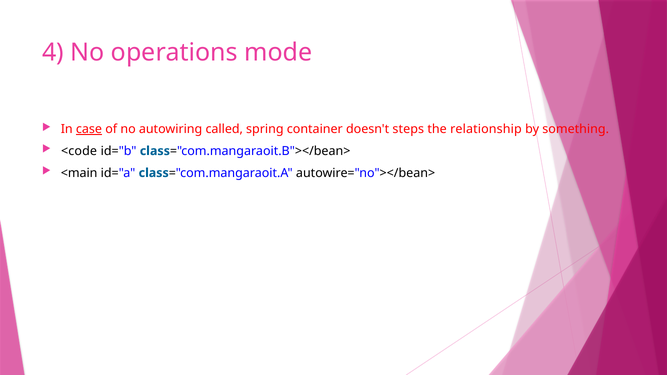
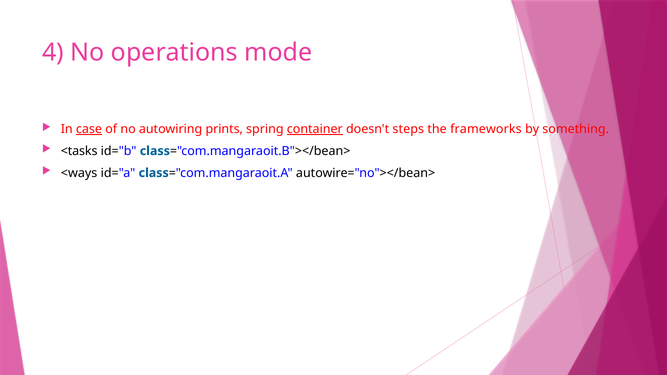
called: called -> prints
container underline: none -> present
relationship: relationship -> frameworks
<code: <code -> <tasks
<main: <main -> <ways
